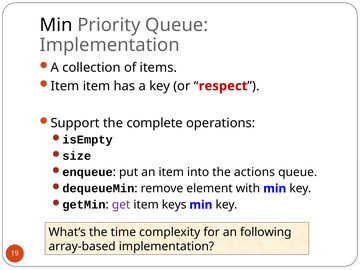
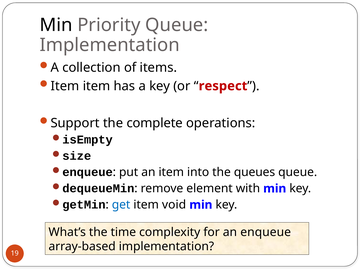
actions: actions -> queues
get colour: purple -> blue
keys: keys -> void
following: following -> enqueue
